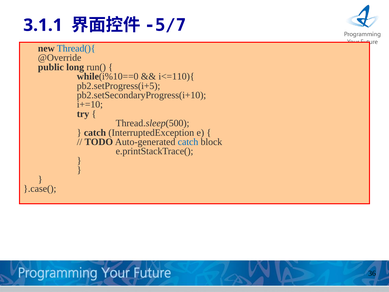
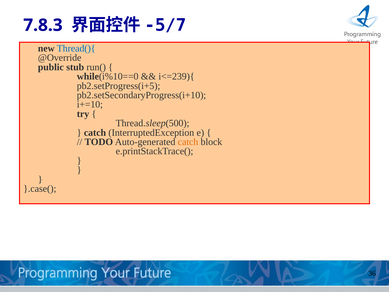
3.1.1: 3.1.1 -> 7.8.3
long: long -> stub
i<=110){: i<=110){ -> i<=239){
catch at (188, 142) colour: blue -> orange
